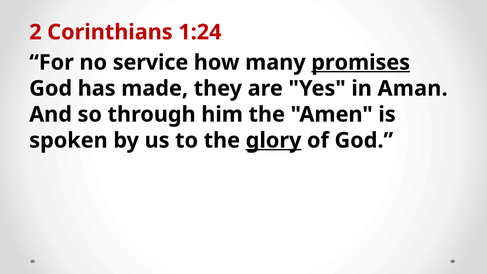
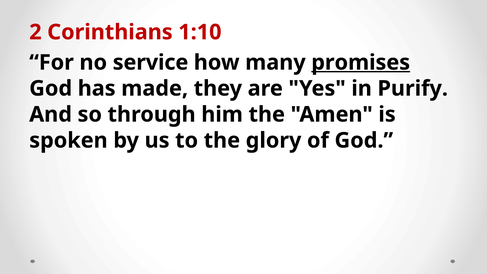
1:24: 1:24 -> 1:10
Aman: Aman -> Purify
glory underline: present -> none
